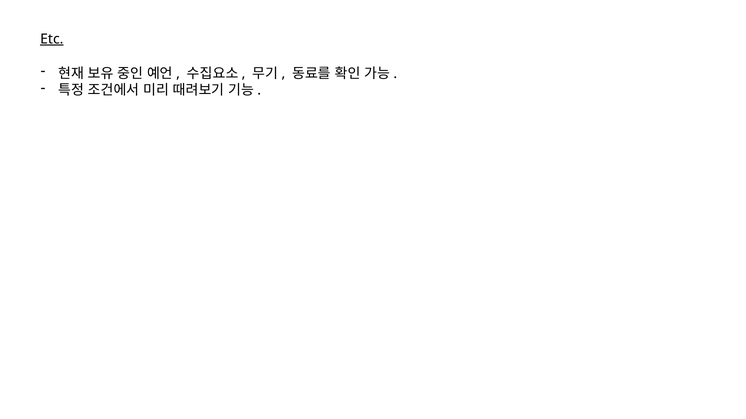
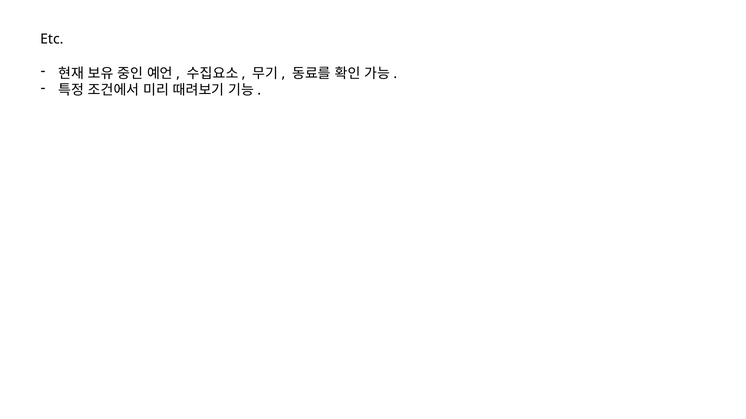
Etc underline: present -> none
